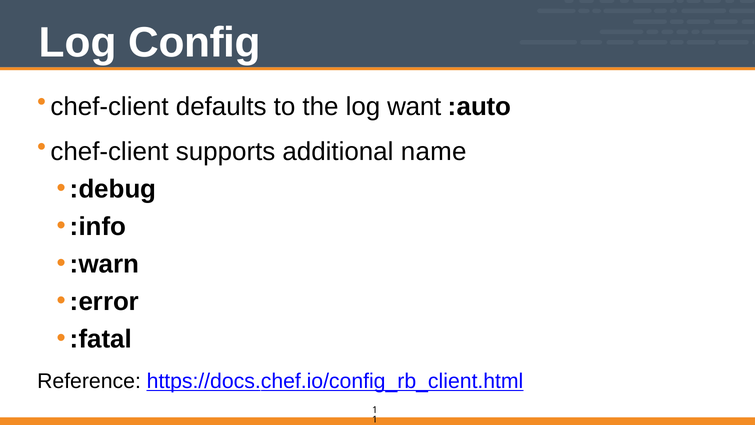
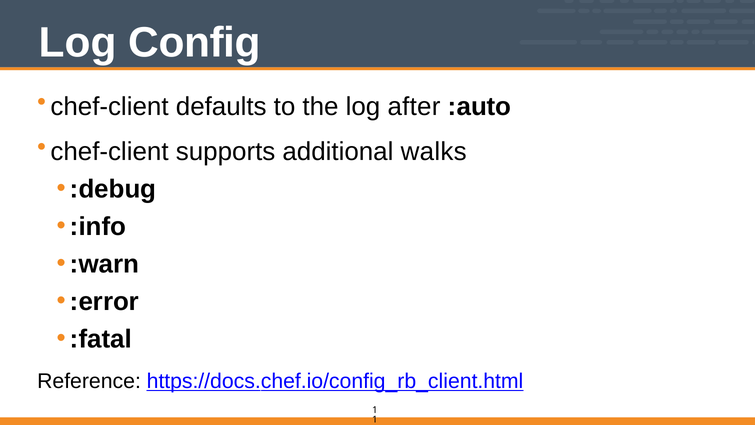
want: want -> after
name: name -> walks
